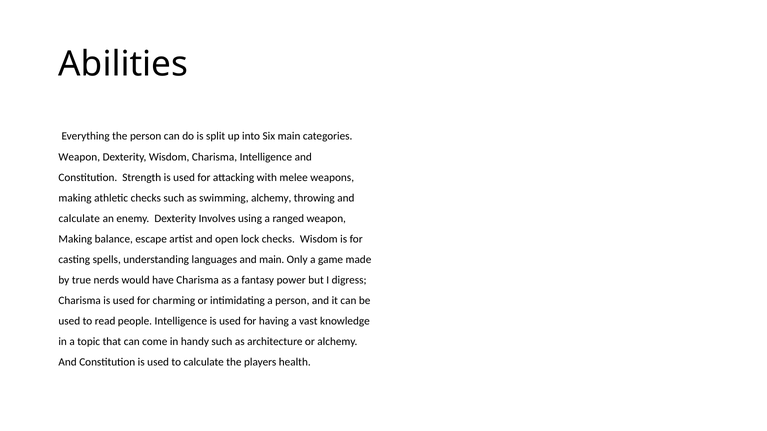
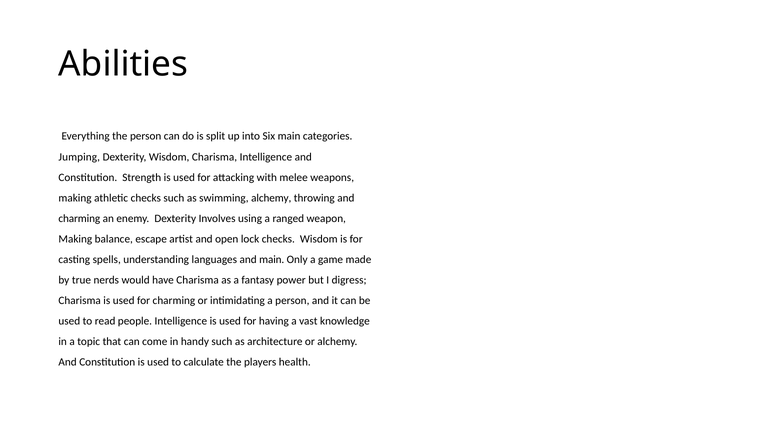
Weapon at (79, 157): Weapon -> Jumping
calculate at (79, 219): calculate -> charming
